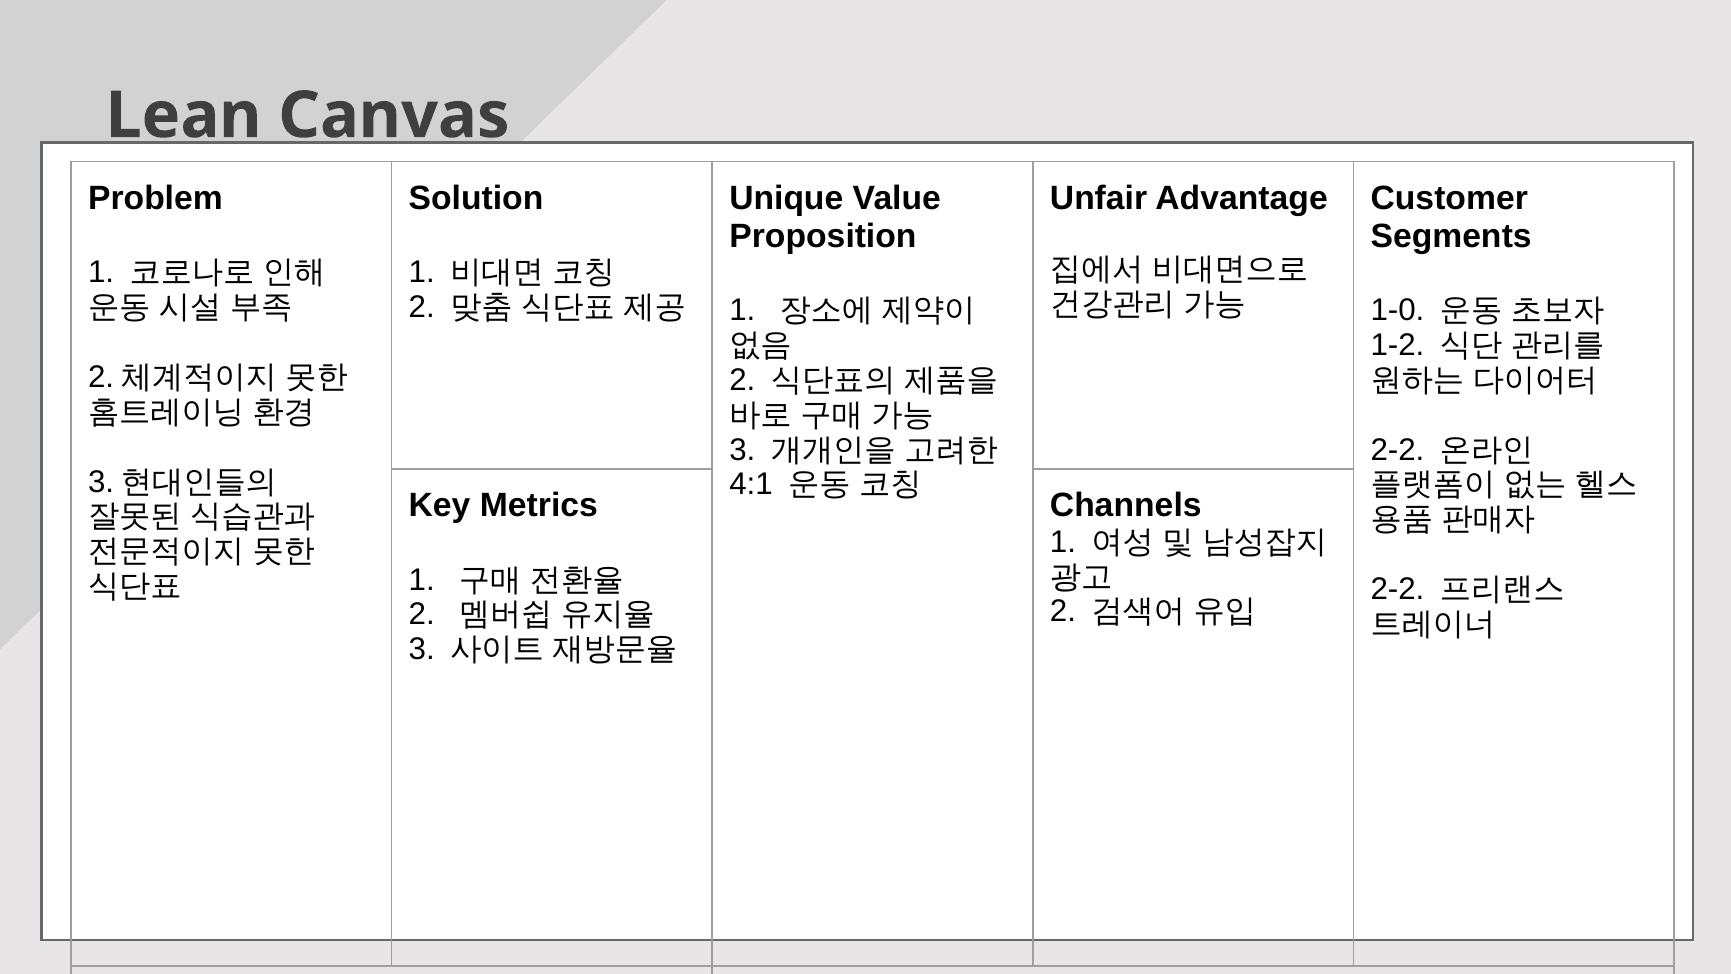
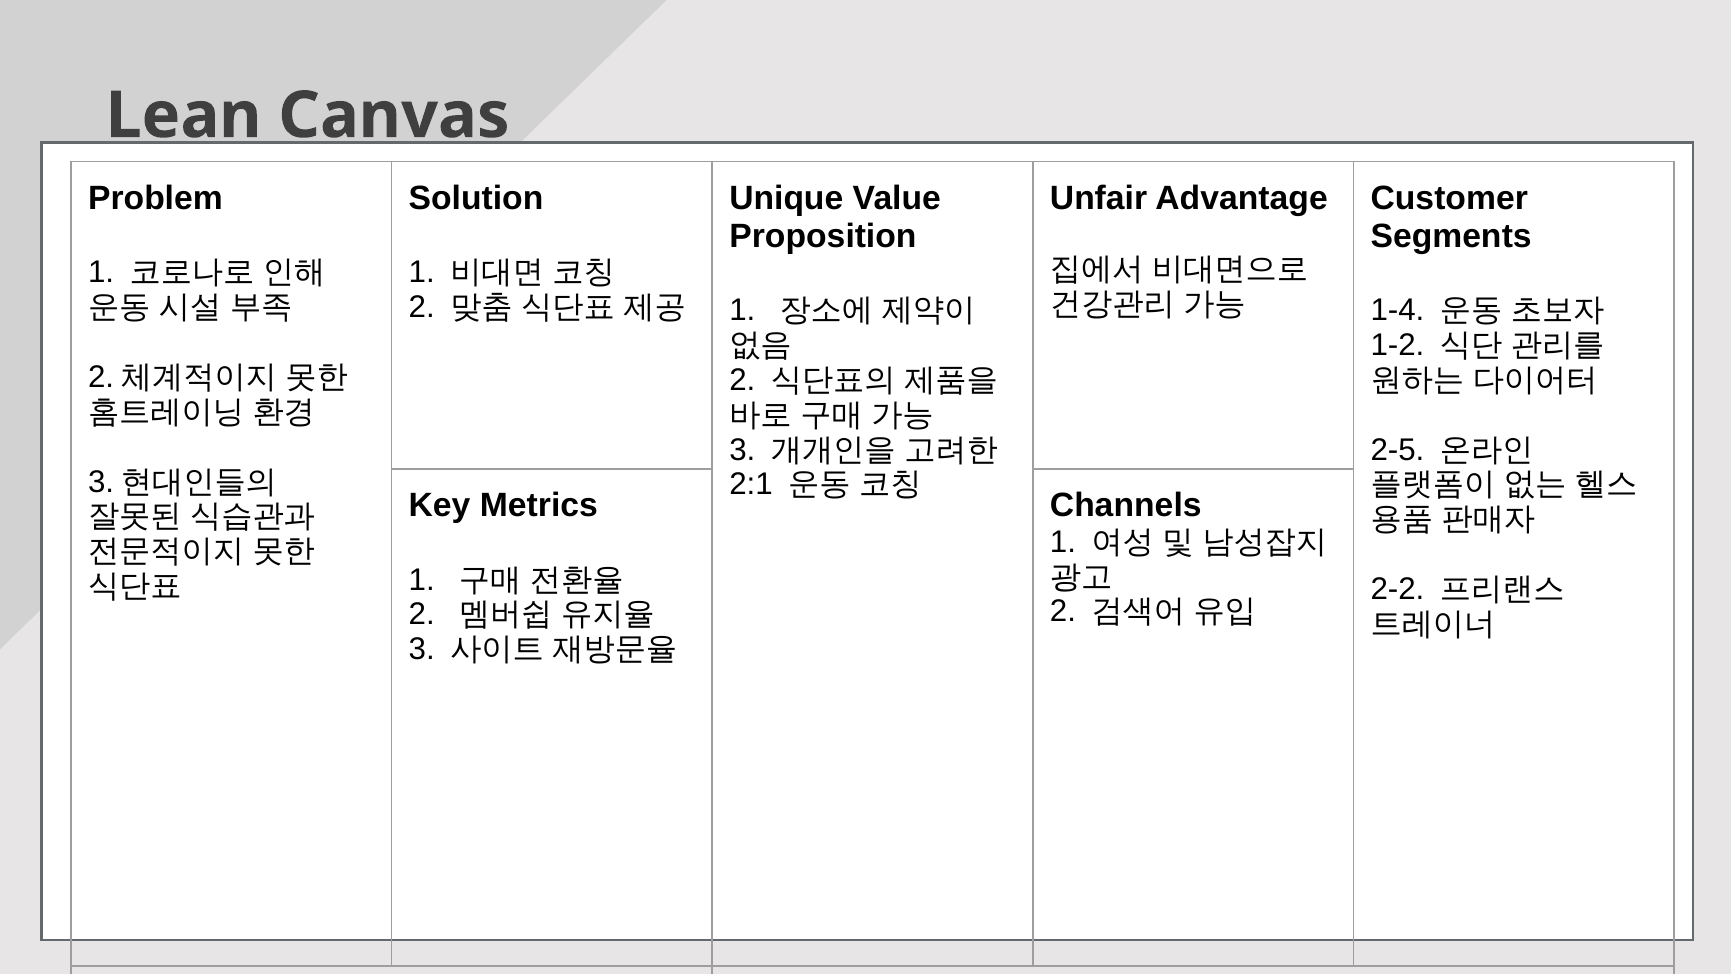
1-0: 1-0 -> 1-4
2-2 at (1397, 450): 2-2 -> 2-5
4:1: 4:1 -> 2:1
